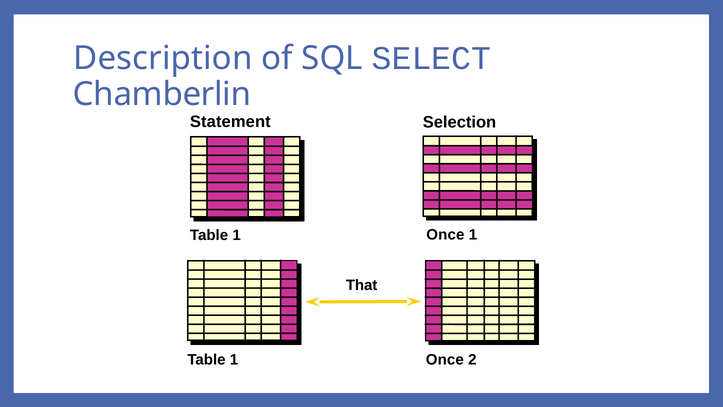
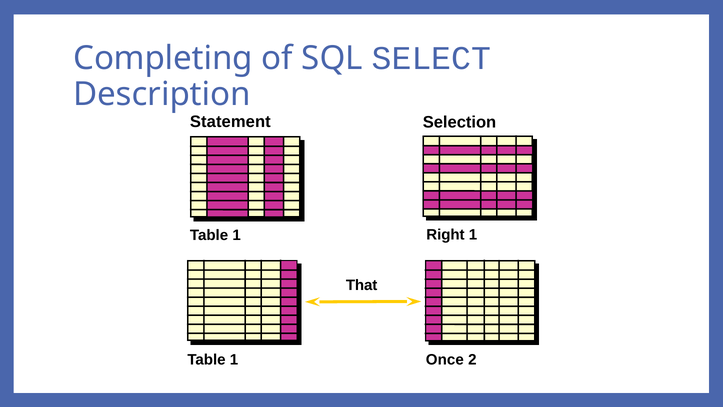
Description: Description -> Completing
Chamberlin: Chamberlin -> Description
Once at (445, 235): Once -> Right
